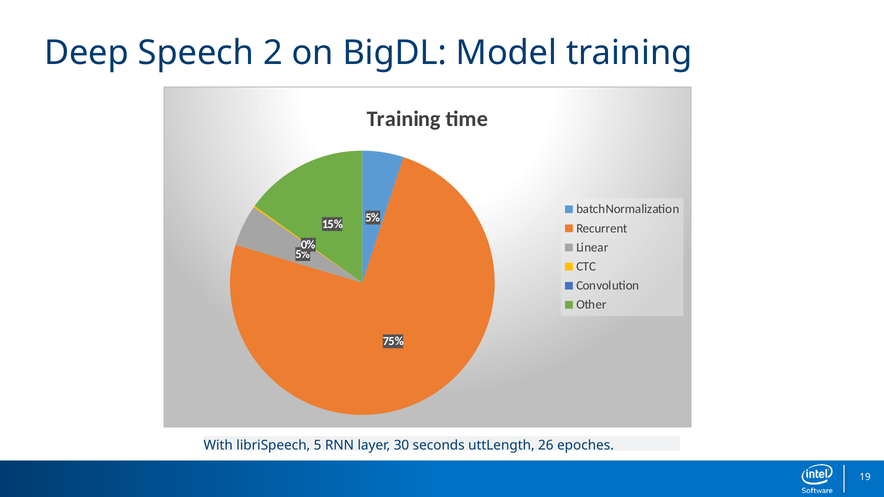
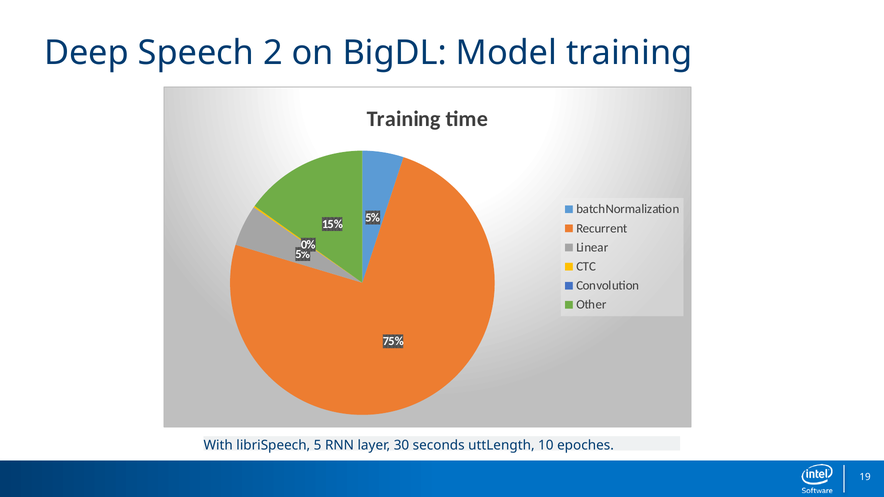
26: 26 -> 10
